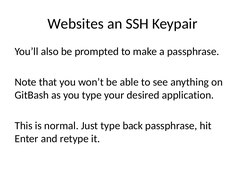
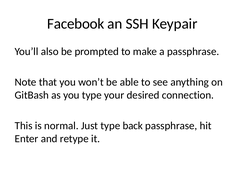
Websites: Websites -> Facebook
application: application -> connection
